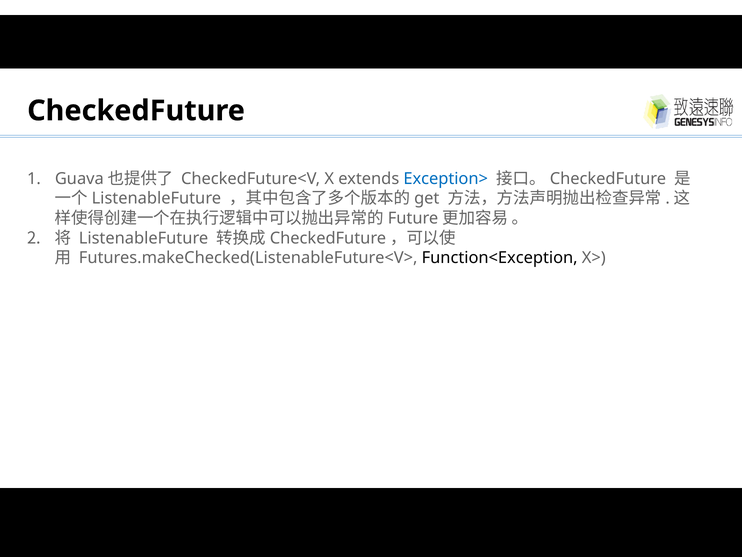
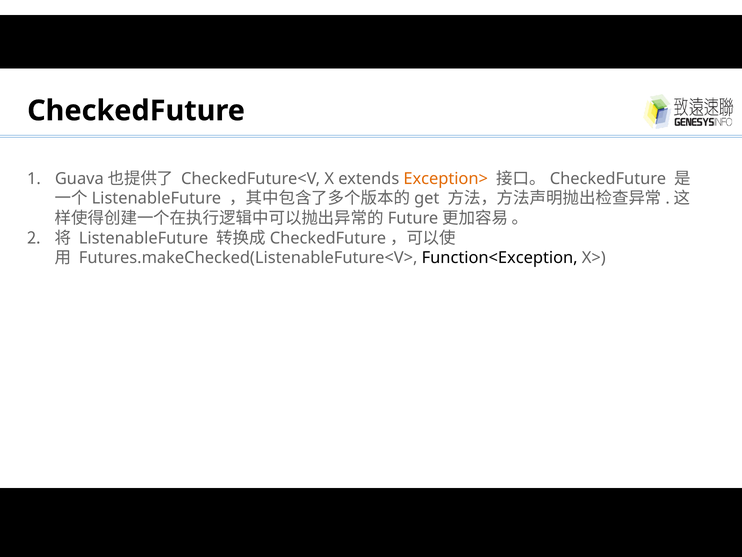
Exception> colour: blue -> orange
